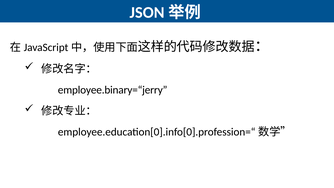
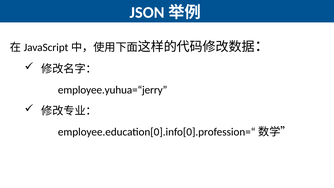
employee.binary=“jerry: employee.binary=“jerry -> employee.yuhua=“jerry
